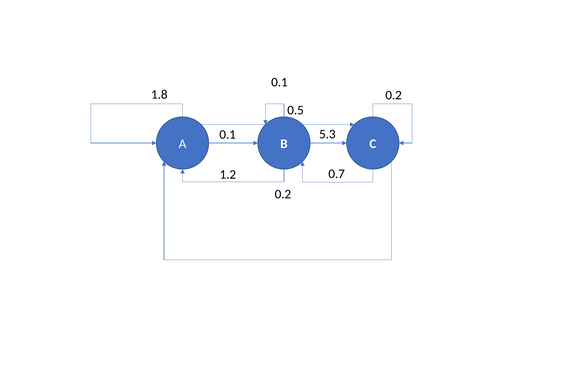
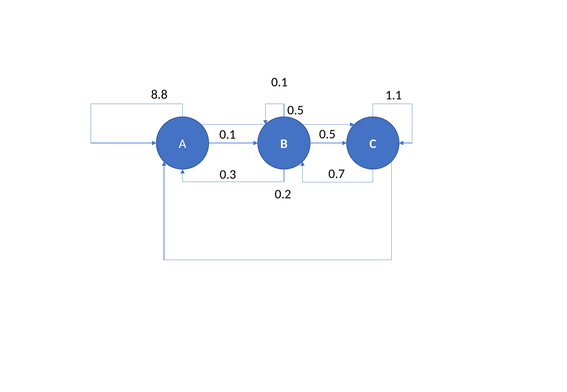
1.8: 1.8 -> 8.8
0.2 at (394, 95): 0.2 -> 1.1
5.3 at (327, 134): 5.3 -> 0.5
1.2: 1.2 -> 0.3
